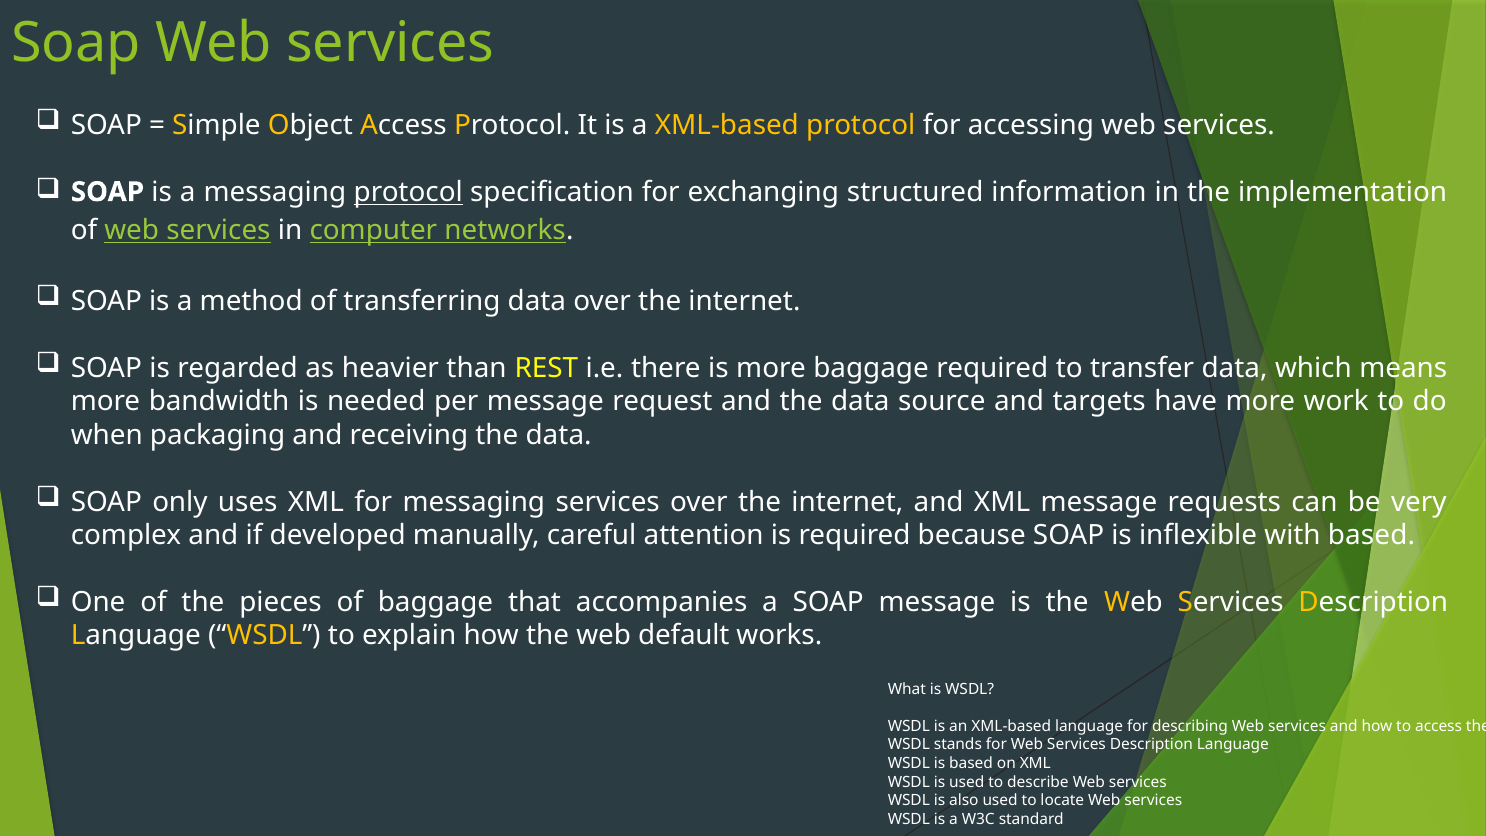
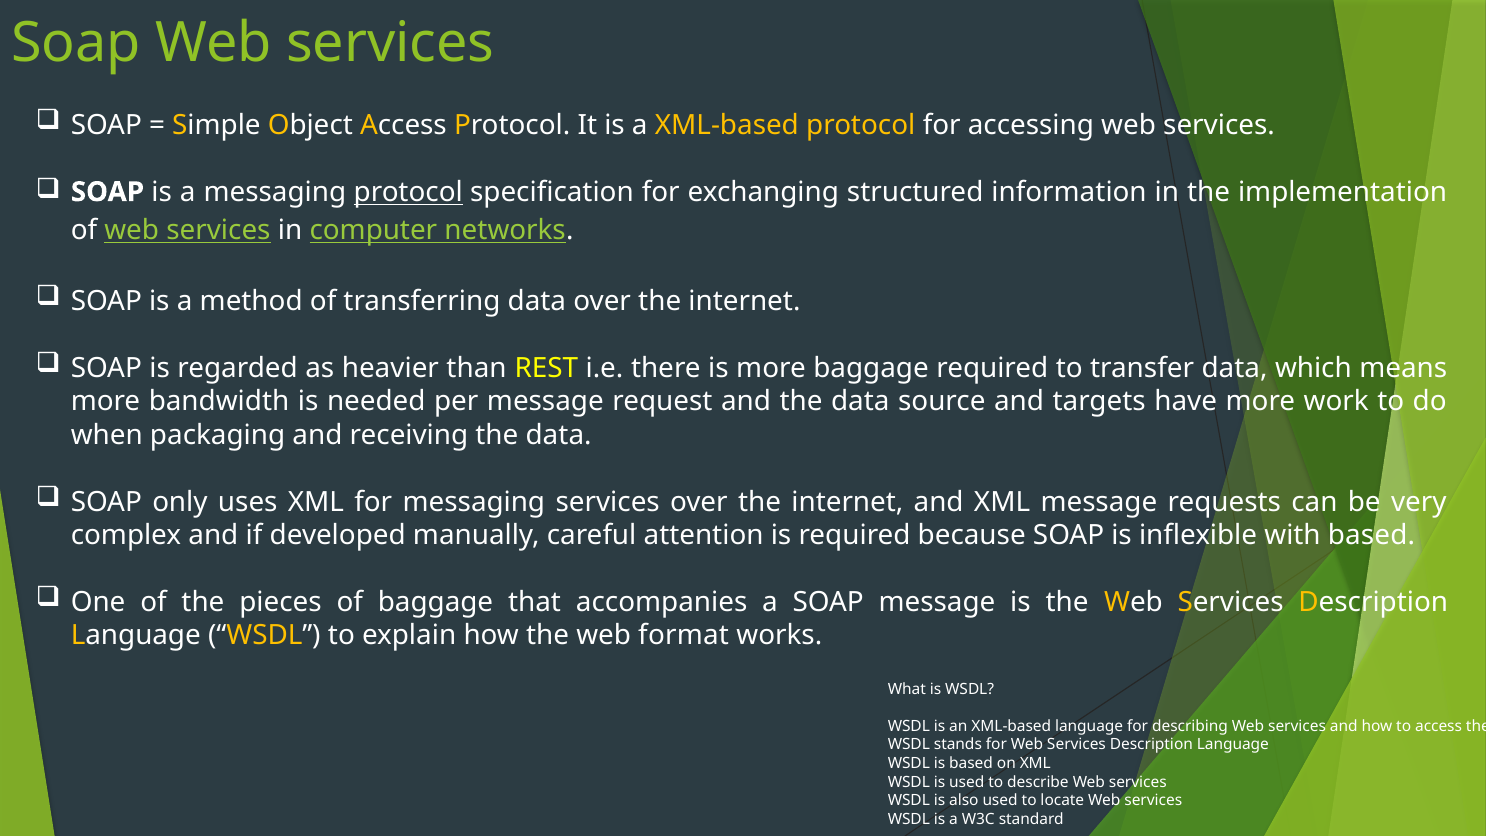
default: default -> format
